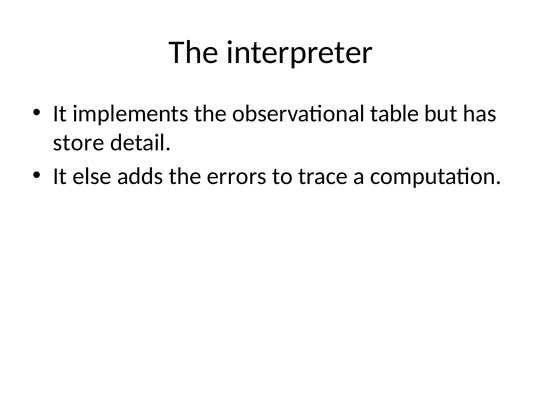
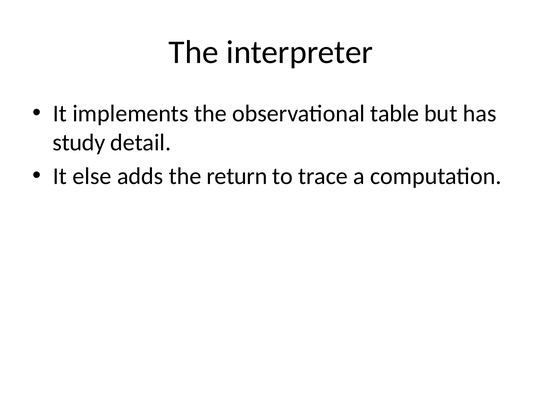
store: store -> study
errors: errors -> return
